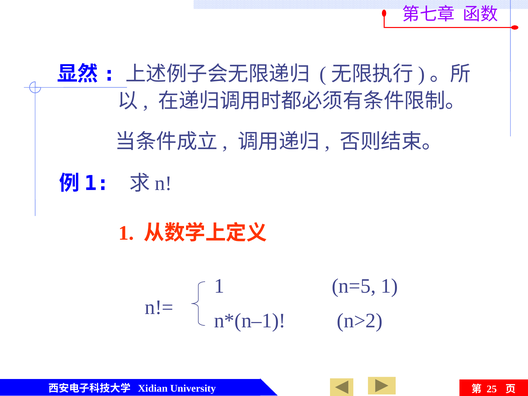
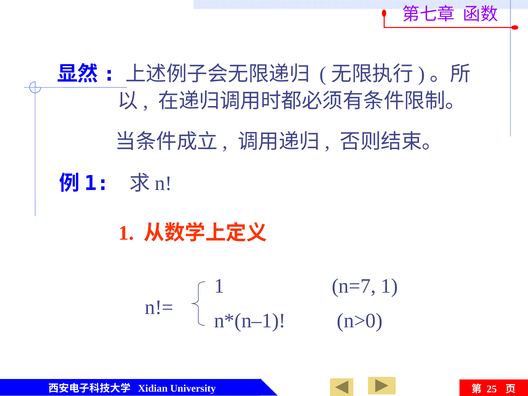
n=5: n=5 -> n=7
n>2: n>2 -> n>0
